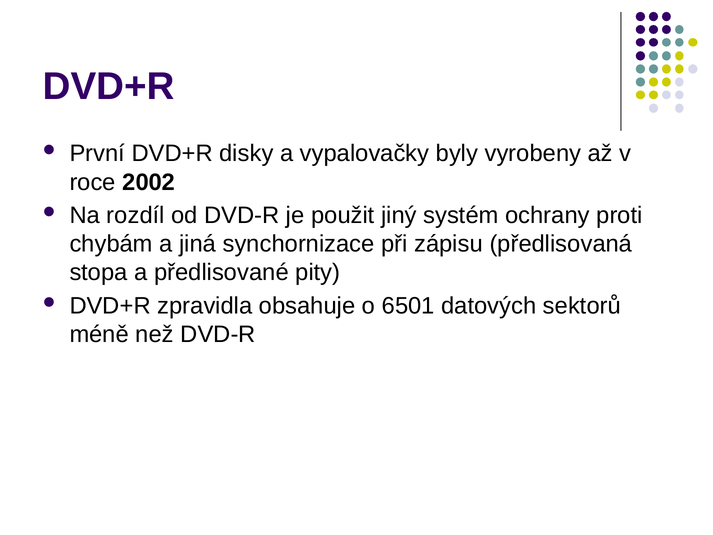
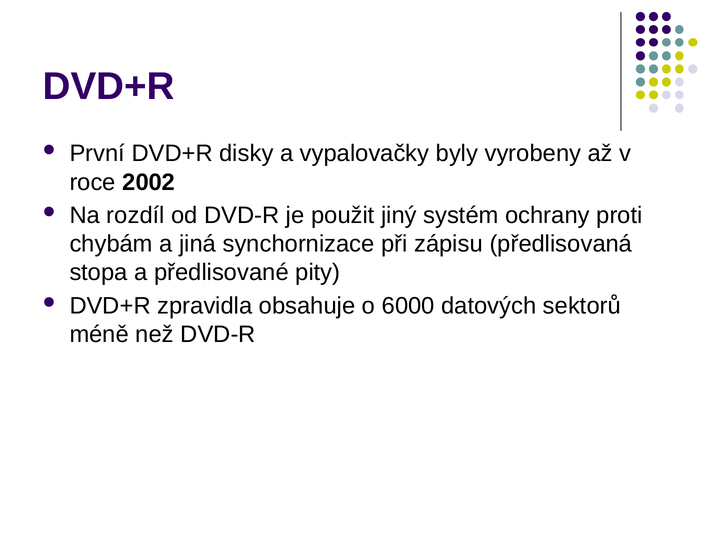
6501: 6501 -> 6000
